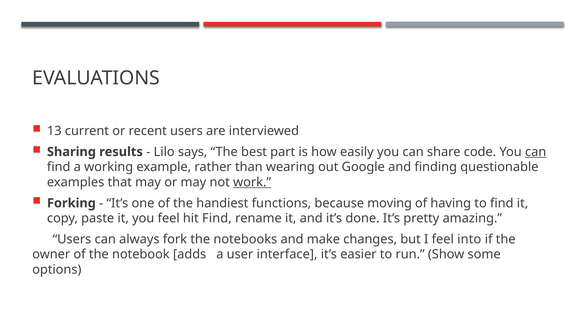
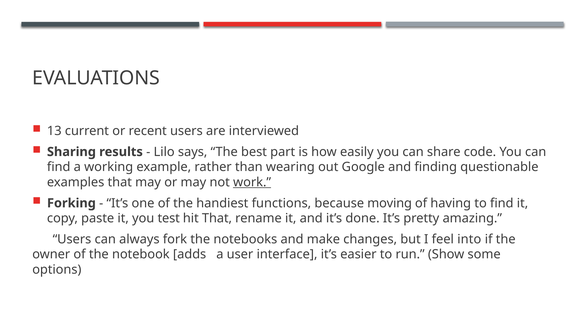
can at (536, 152) underline: present -> none
you feel: feel -> test
hit Find: Find -> That
